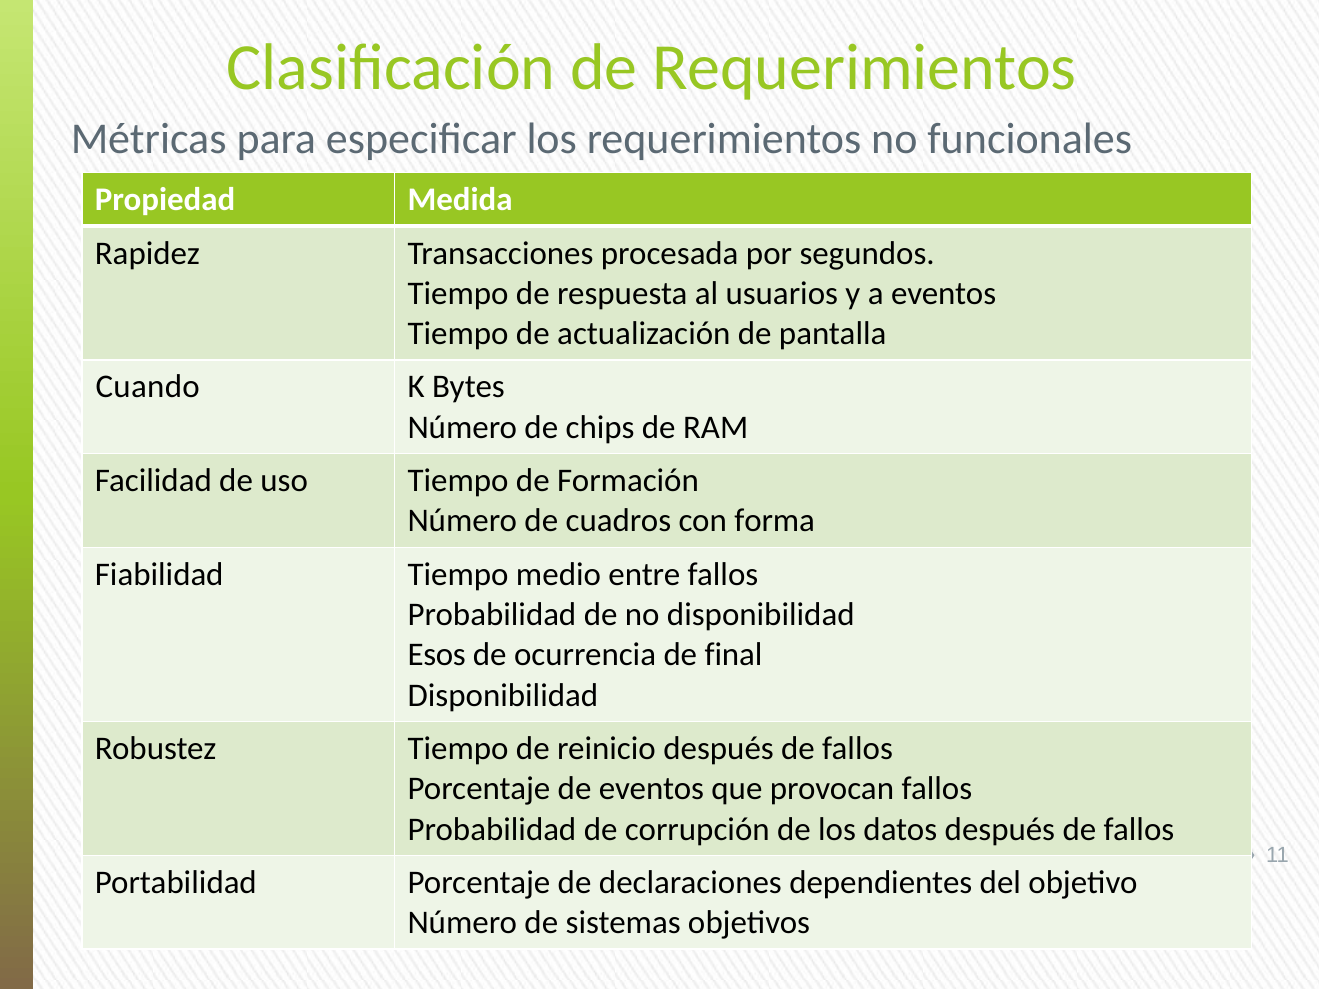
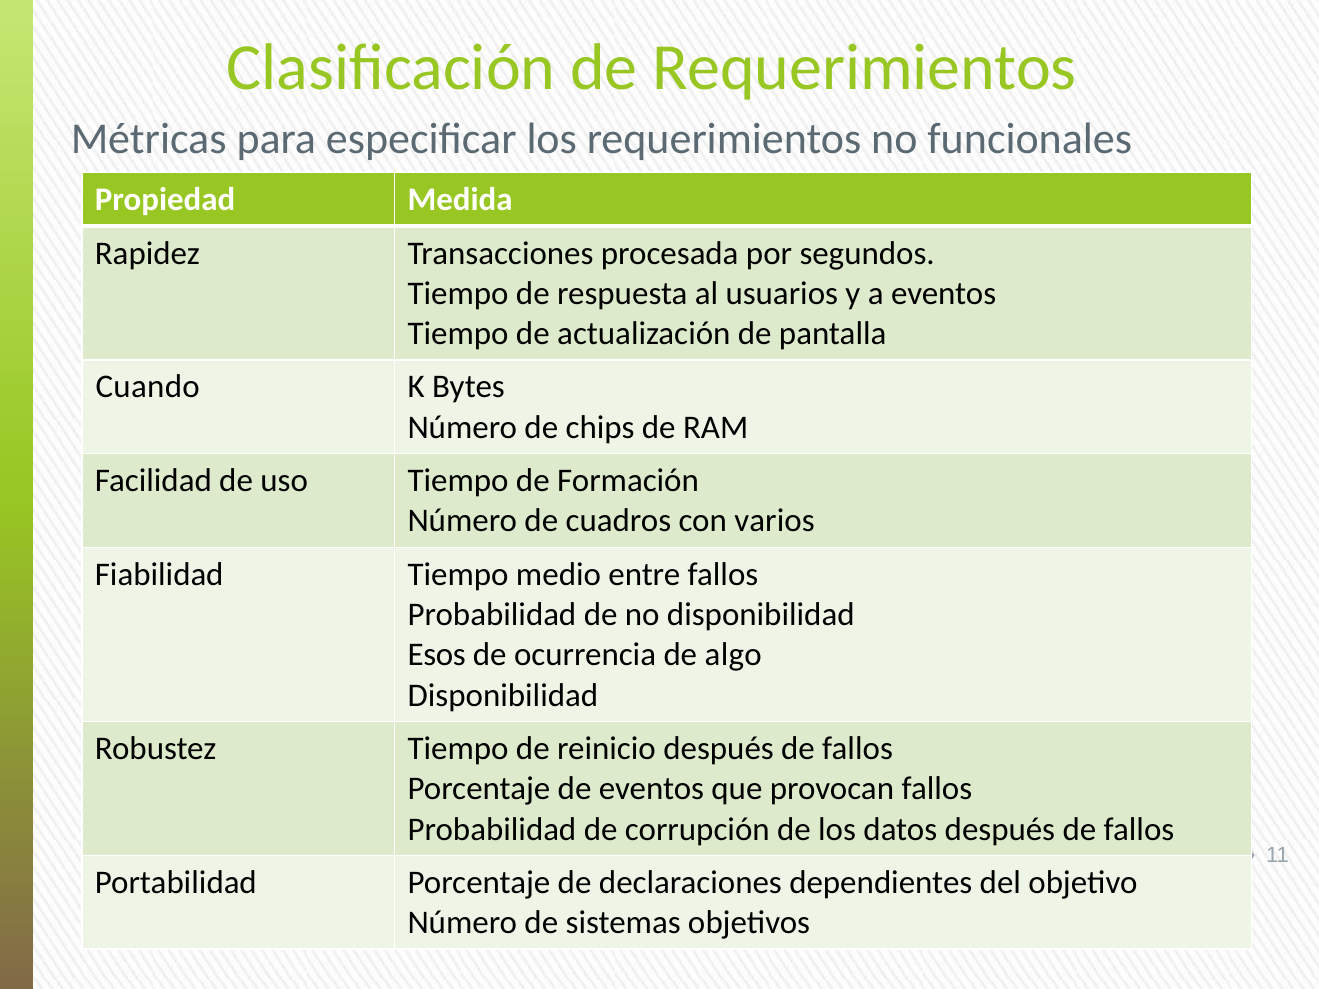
forma: forma -> varios
final: final -> algo
